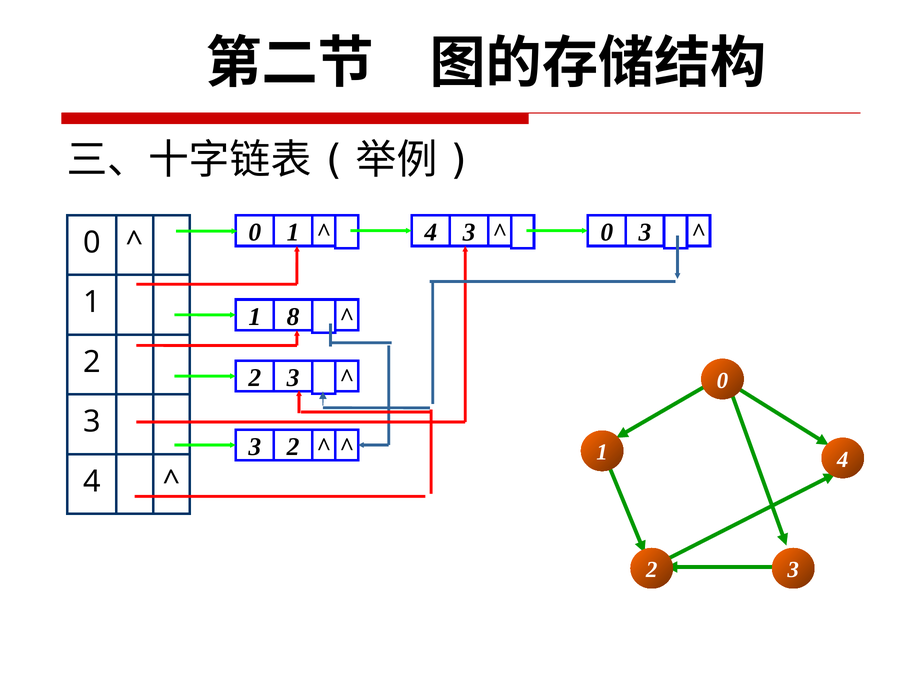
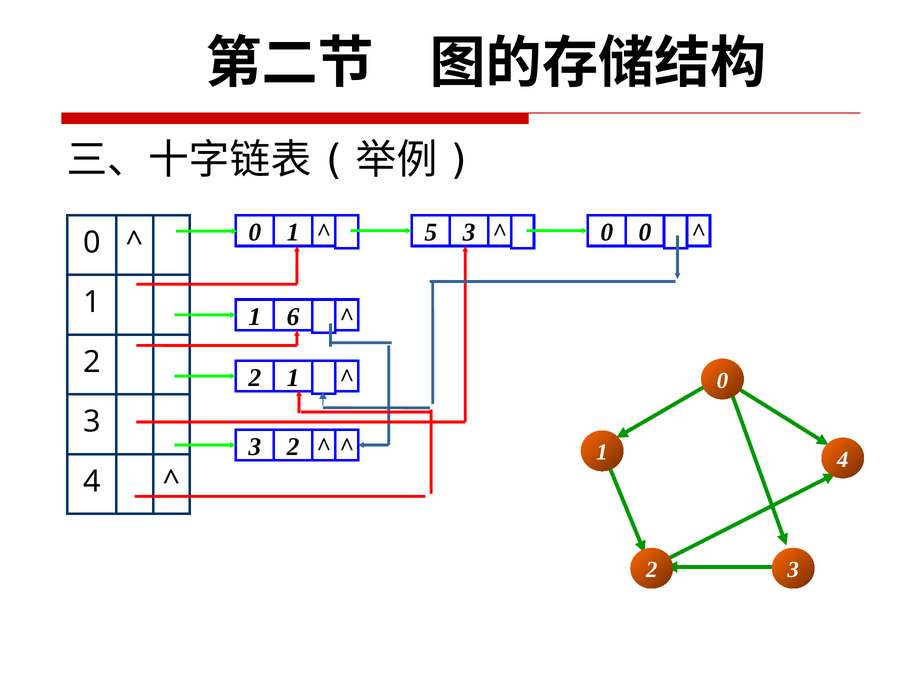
1 4: 4 -> 5
3 0 3: 3 -> 0
8: 8 -> 6
3 at (293, 378): 3 -> 1
